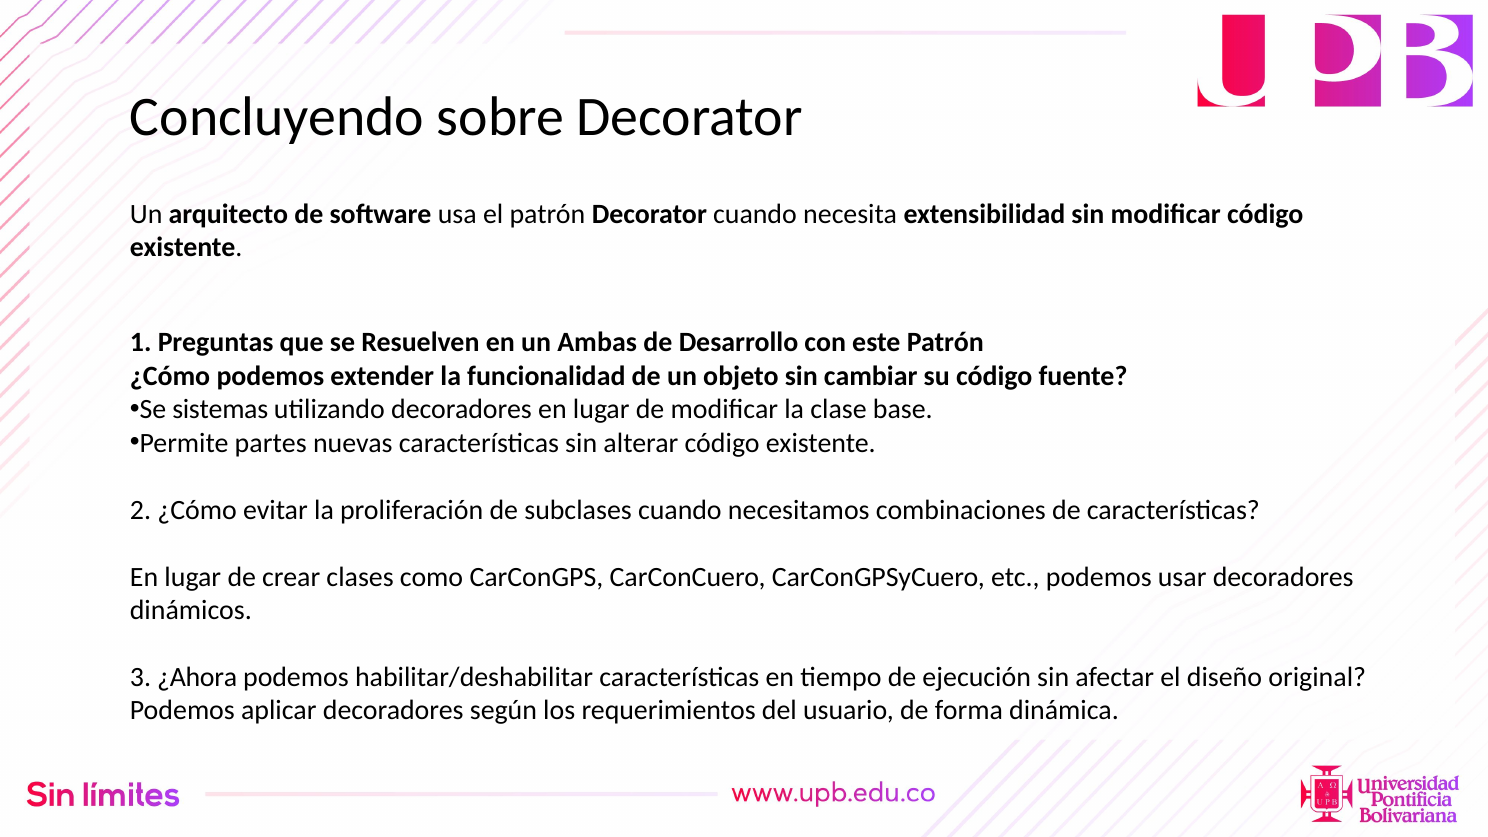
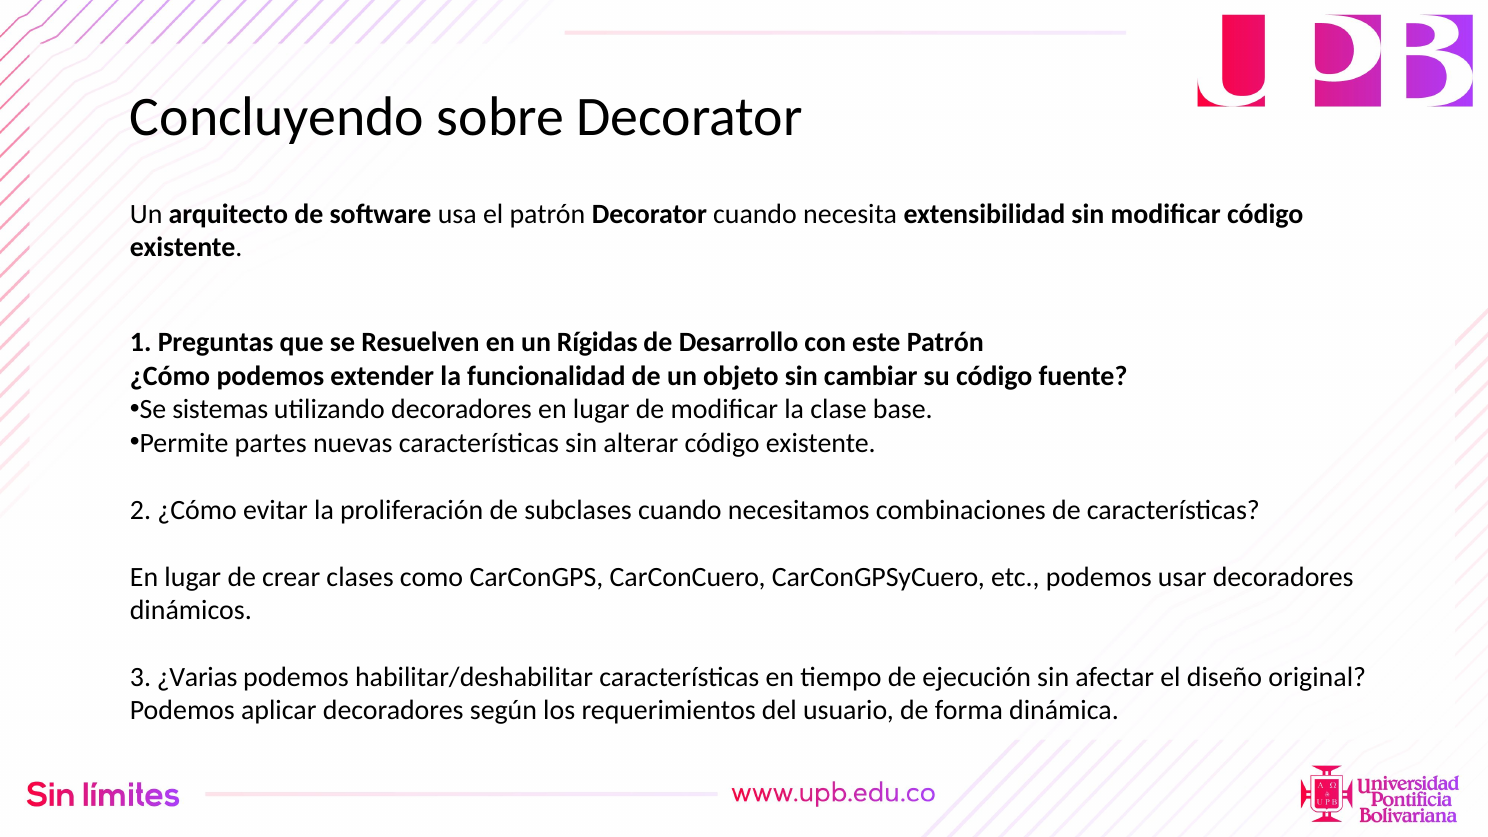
Ambas: Ambas -> Rígidas
¿Ahora: ¿Ahora -> ¿Varias
